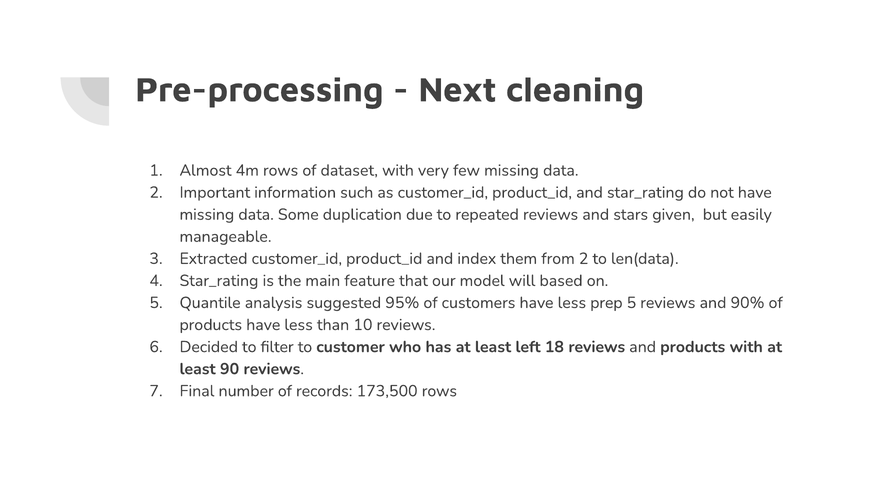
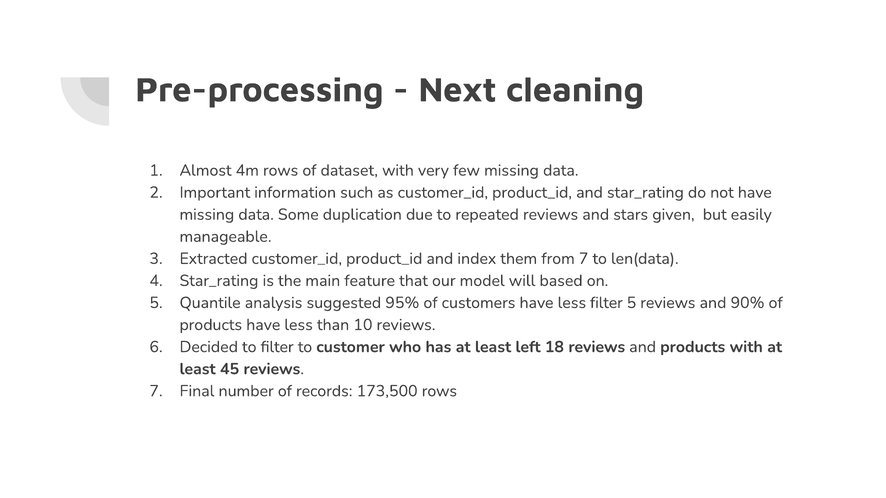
from 2: 2 -> 7
less prep: prep -> filter
90: 90 -> 45
